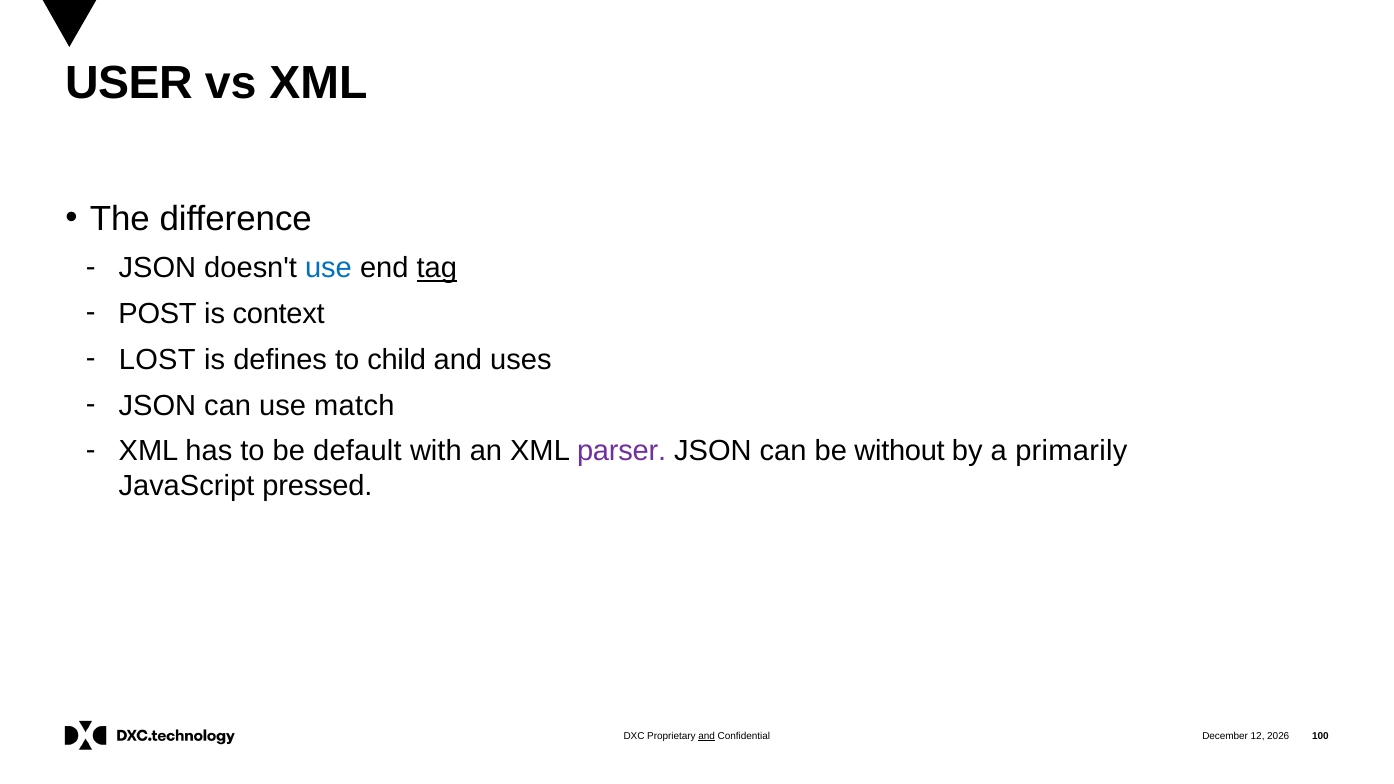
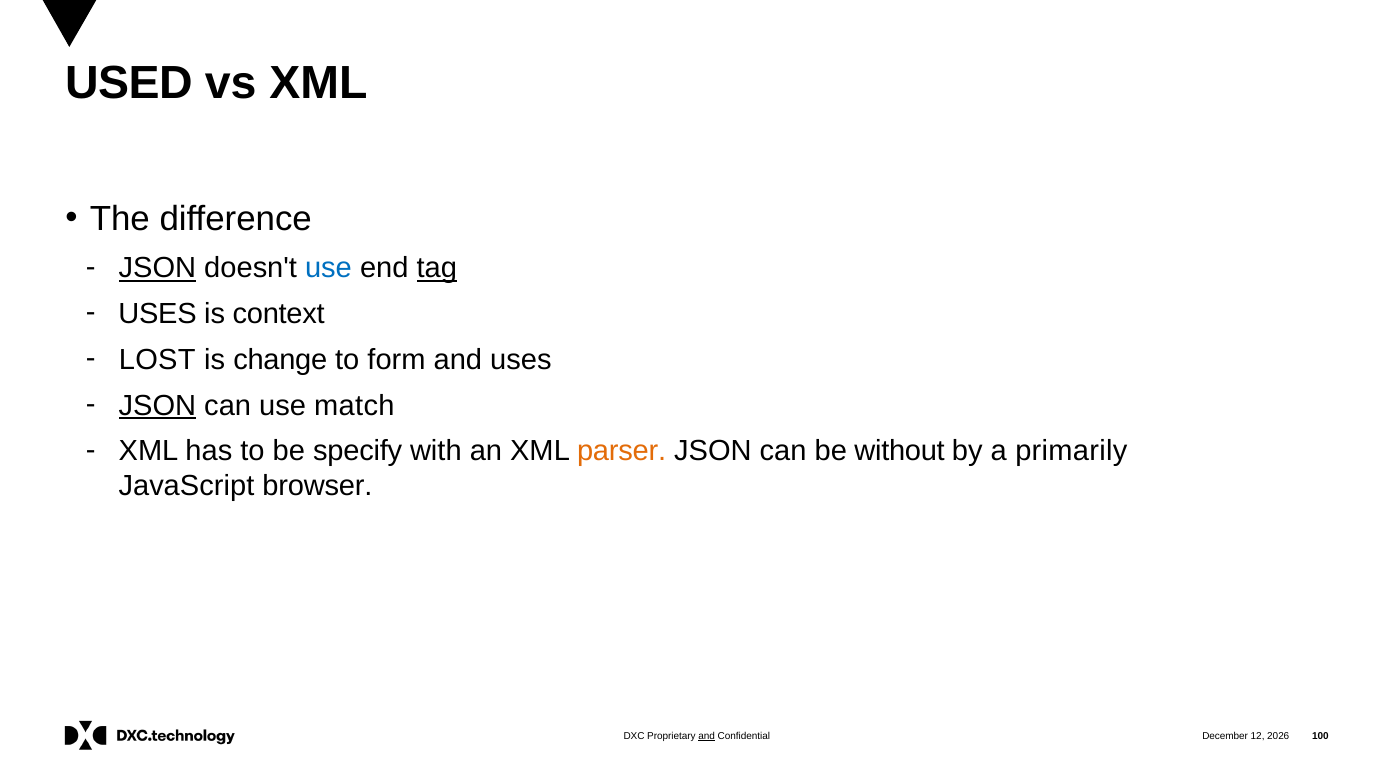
USER: USER -> USED
JSON at (157, 268) underline: none -> present
POST at (158, 314): POST -> USES
defines: defines -> change
child: child -> form
JSON at (157, 406) underline: none -> present
default: default -> specify
parser colour: purple -> orange
pressed: pressed -> browser
